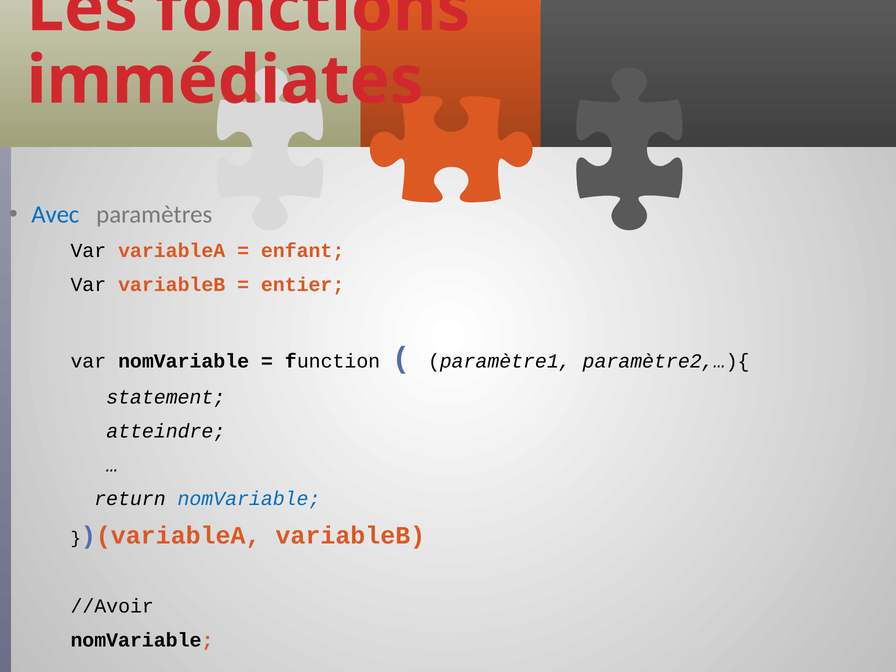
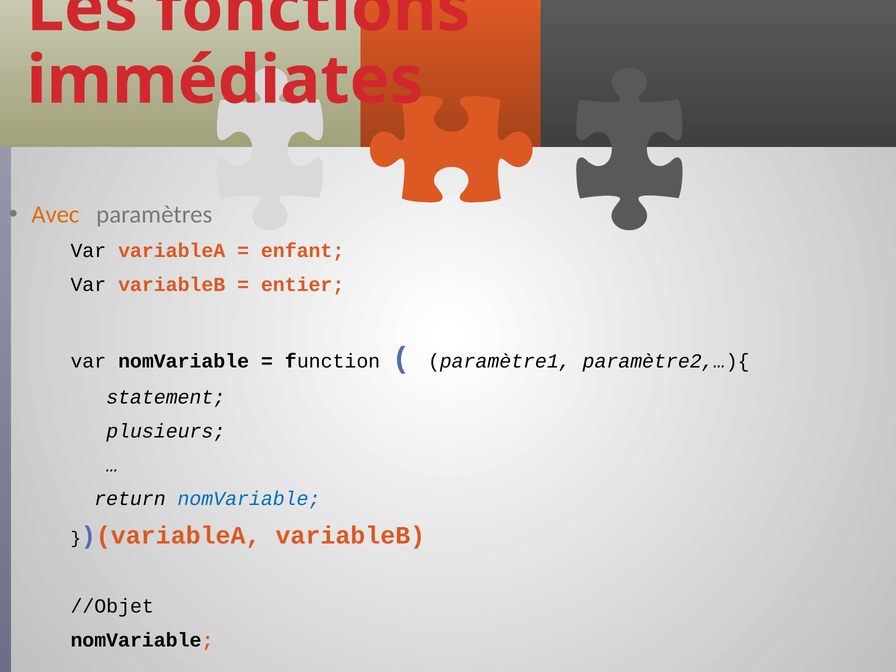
Avec colour: blue -> orange
atteindre: atteindre -> plusieurs
//Avoir: //Avoir -> //Objet
